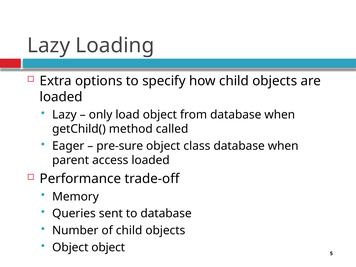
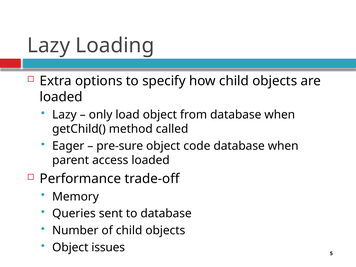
class: class -> code
Object object: object -> issues
